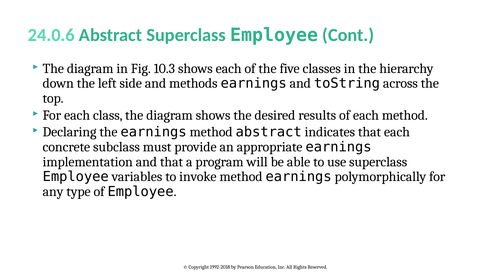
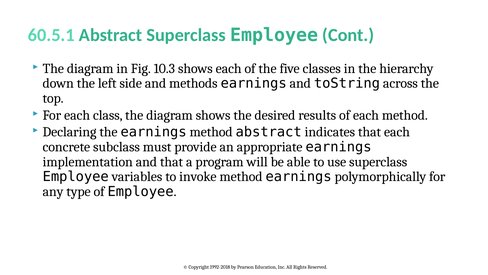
24.0.6: 24.0.6 -> 60.5.1
